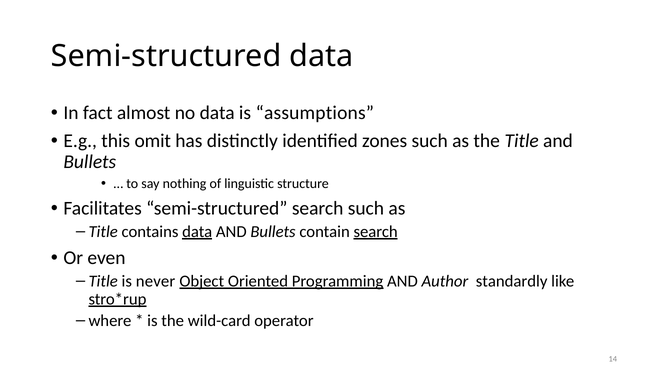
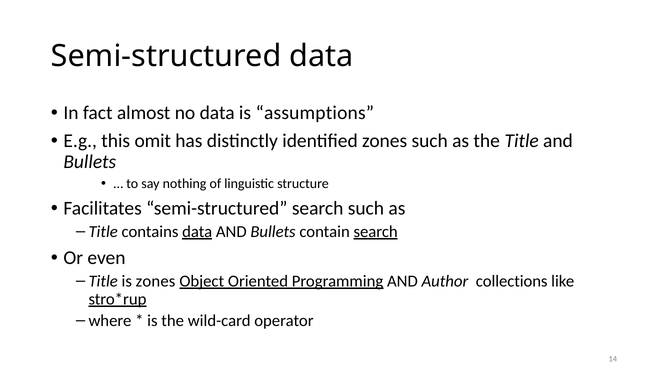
is never: never -> zones
standardly: standardly -> collections
